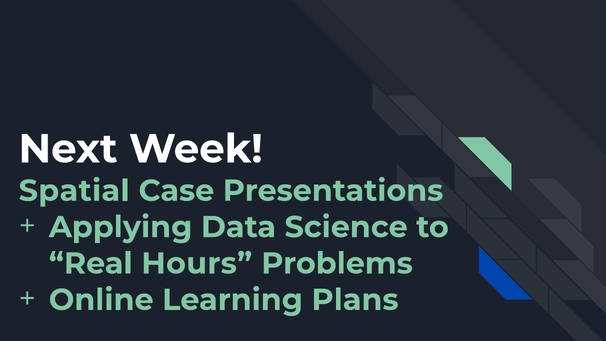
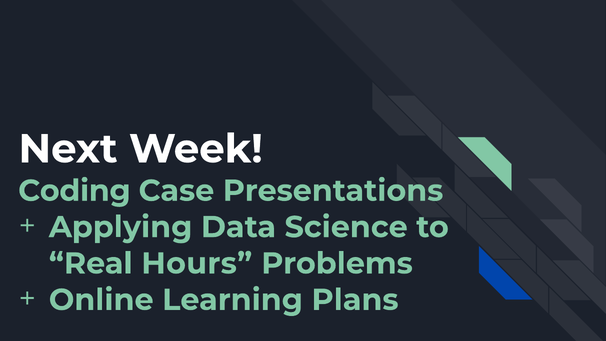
Spatial: Spatial -> Coding
